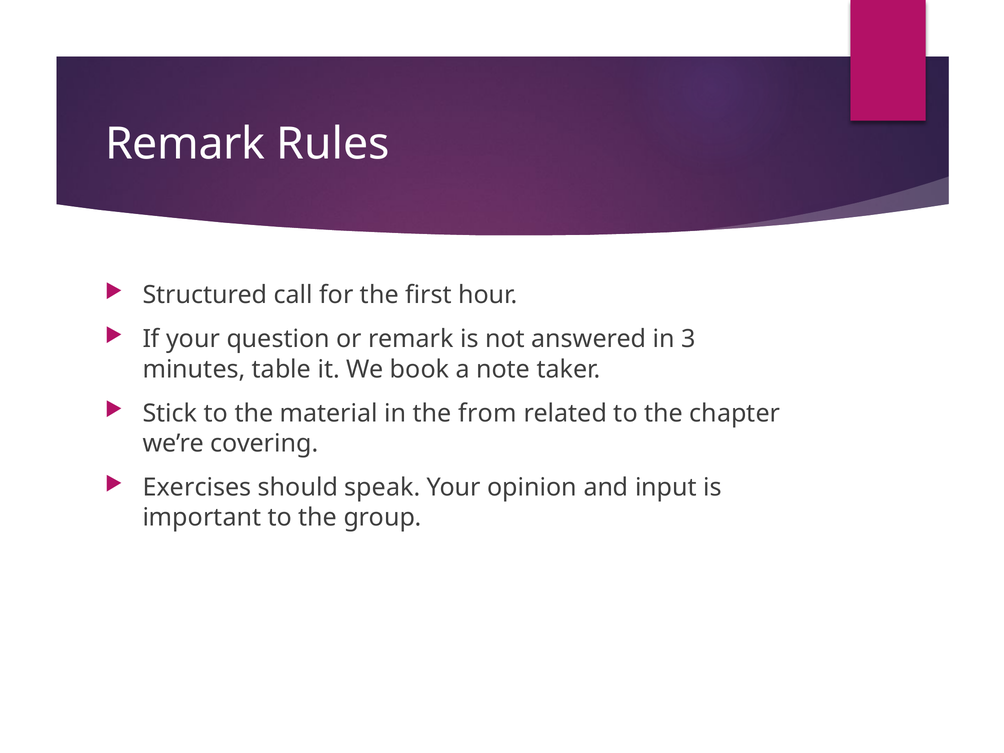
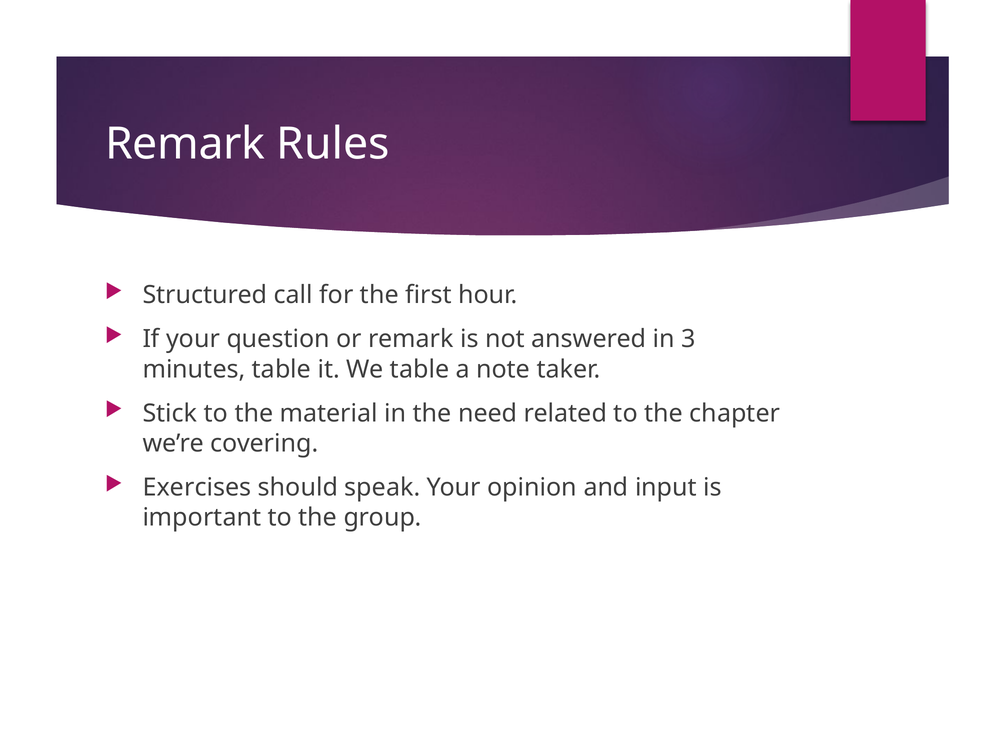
We book: book -> table
from: from -> need
